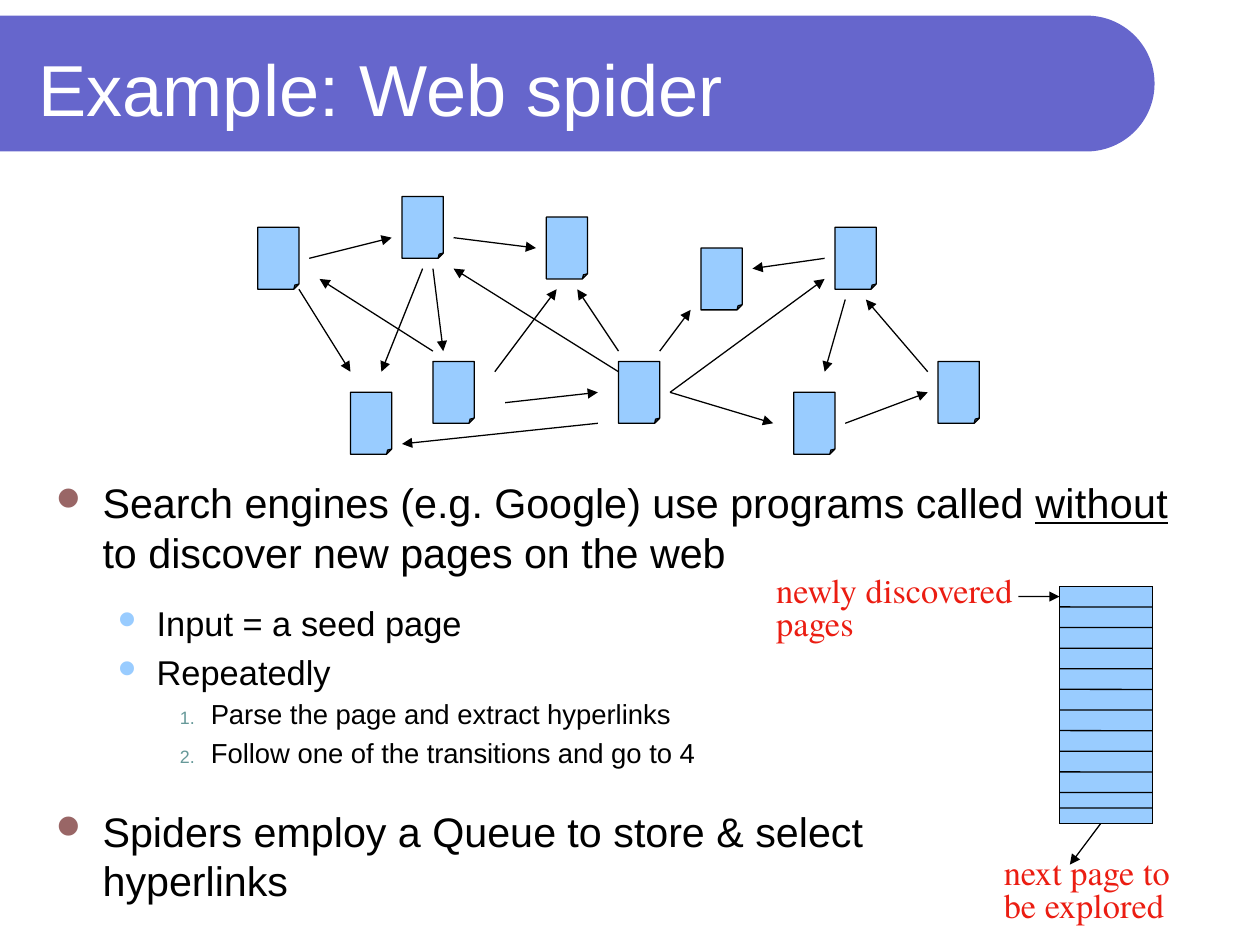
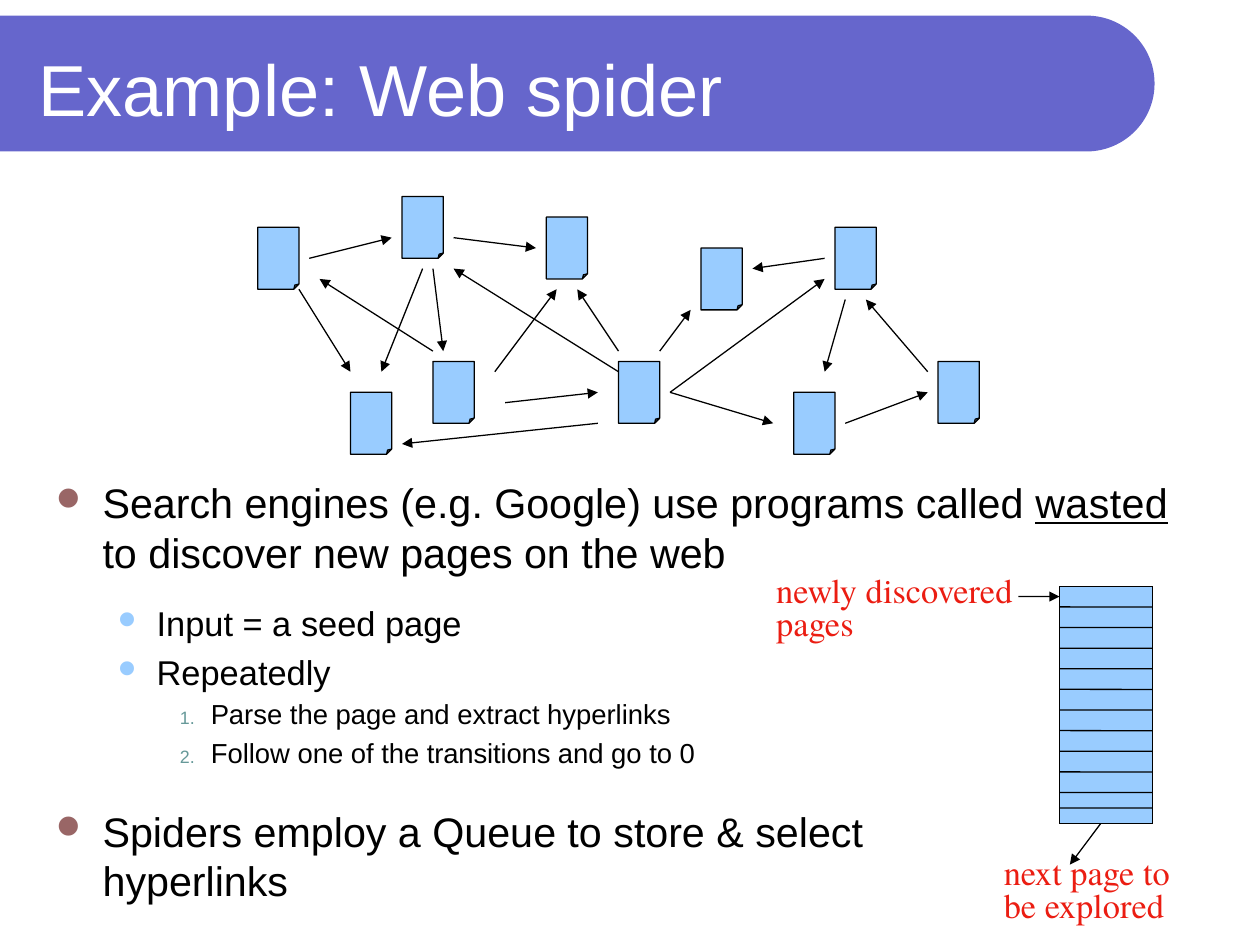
without: without -> wasted
4: 4 -> 0
